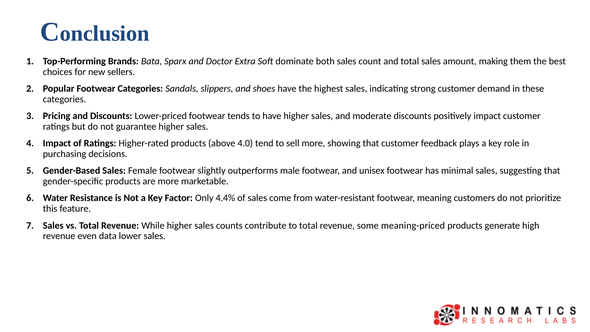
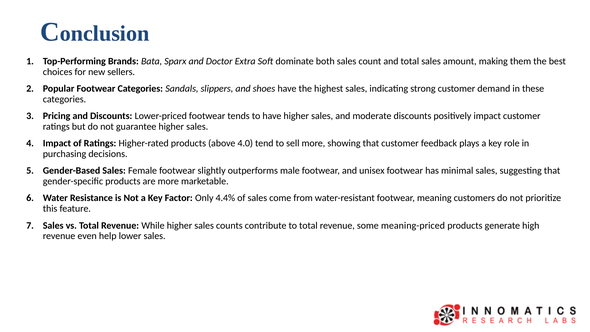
data: data -> help
